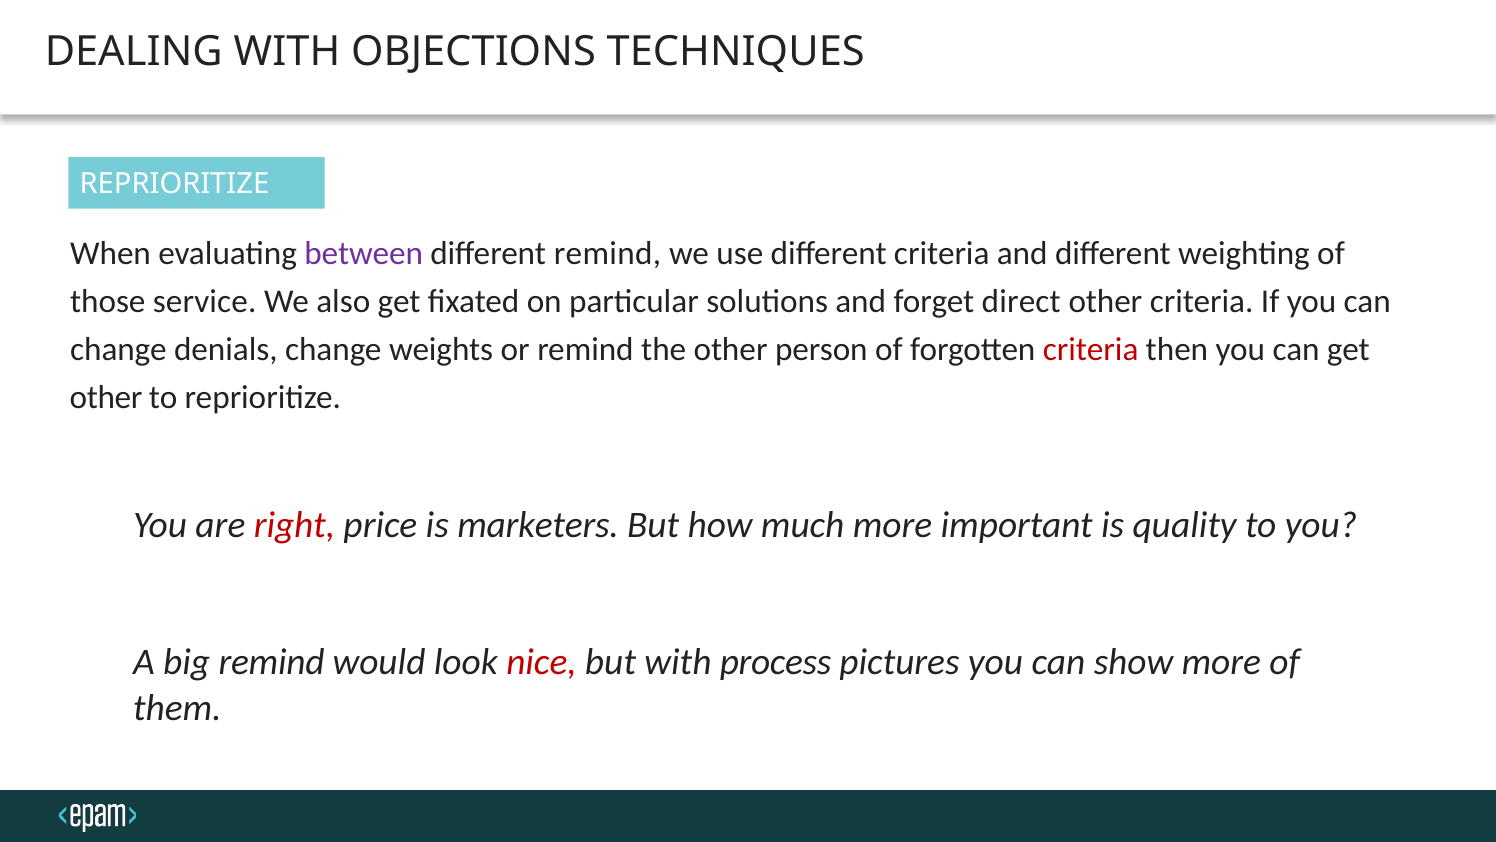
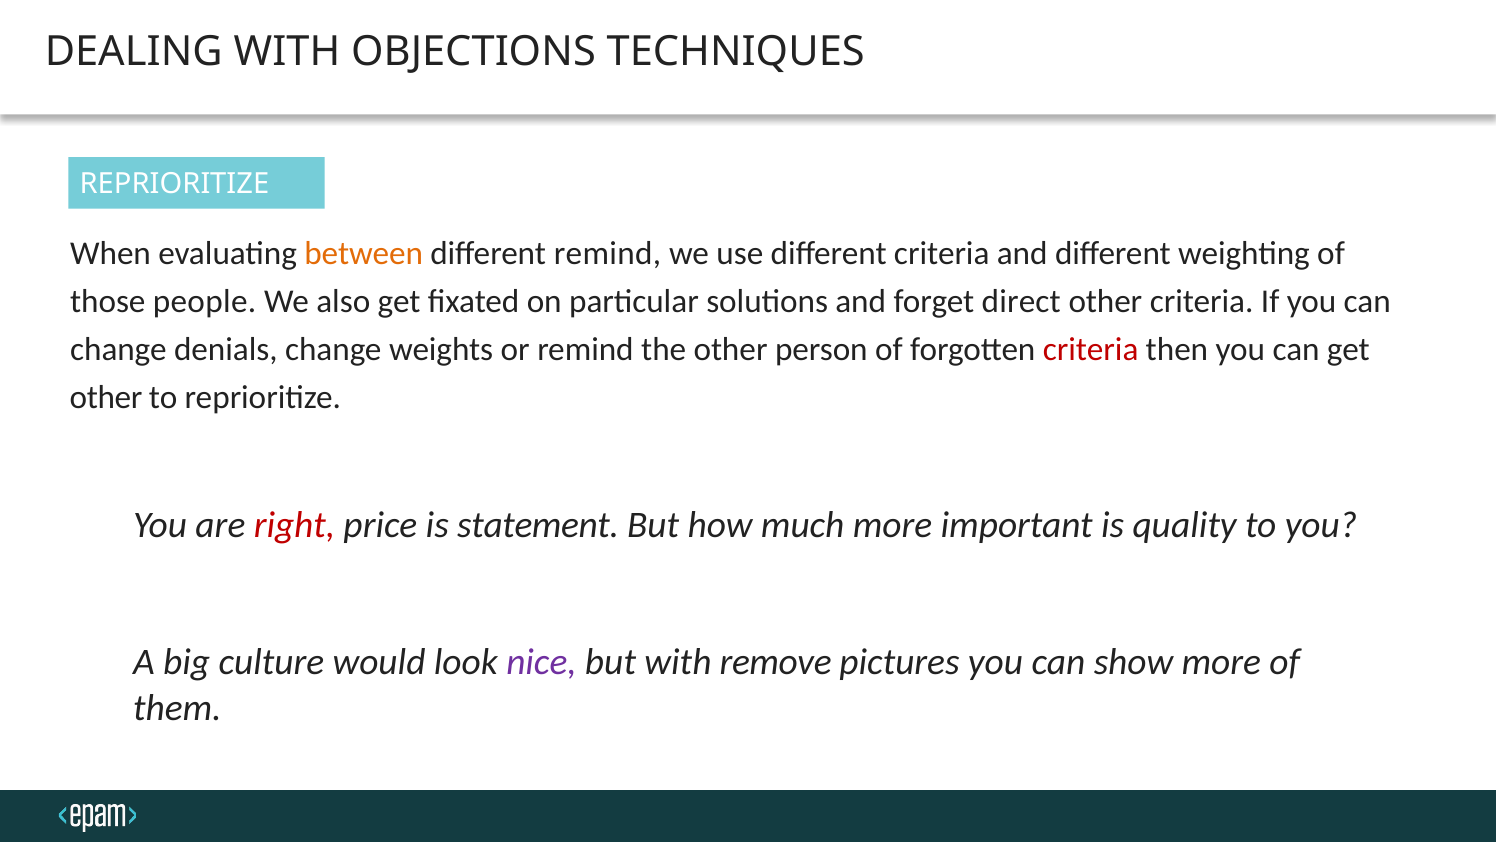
between colour: purple -> orange
service: service -> people
marketers: marketers -> statement
big remind: remind -> culture
nice colour: red -> purple
process: process -> remove
